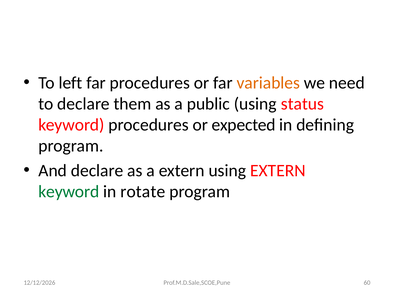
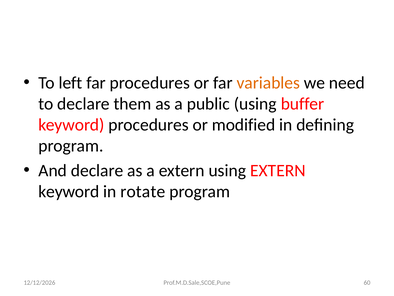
status: status -> buffer
expected: expected -> modified
keyword at (69, 191) colour: green -> black
